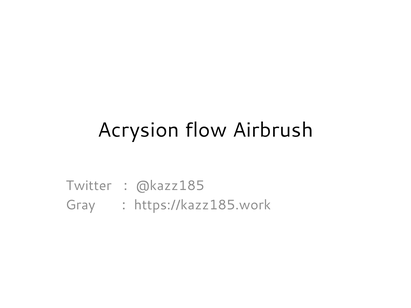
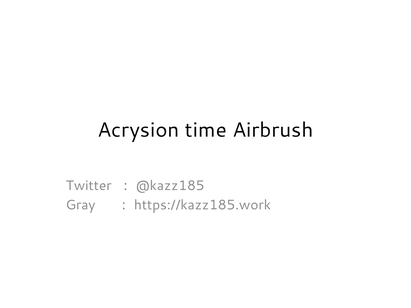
flow: flow -> time
